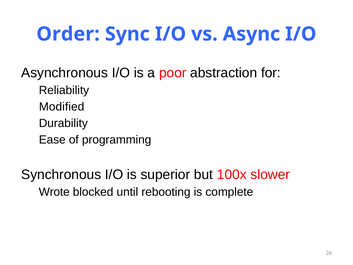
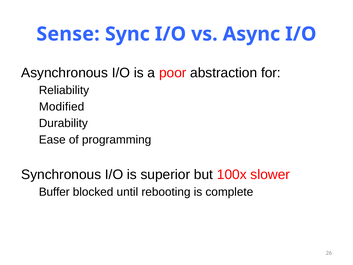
Order: Order -> Sense
Wrote: Wrote -> Buffer
